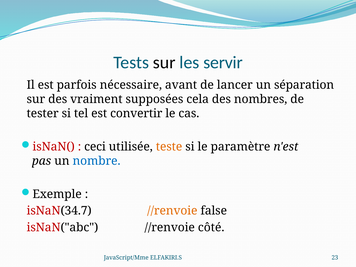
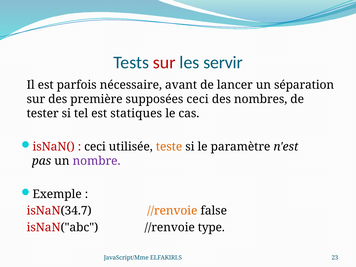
sur at (164, 62) colour: black -> red
vraiment: vraiment -> première
supposées cela: cela -> ceci
convertir: convertir -> statiques
nombre colour: blue -> purple
côté: côté -> type
